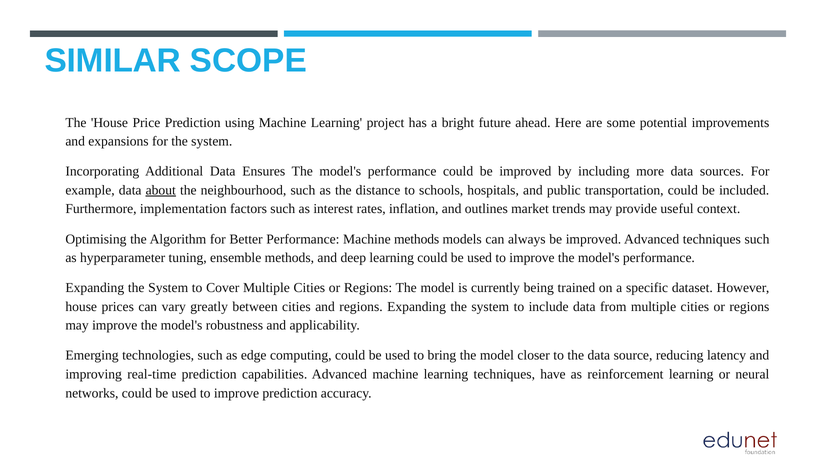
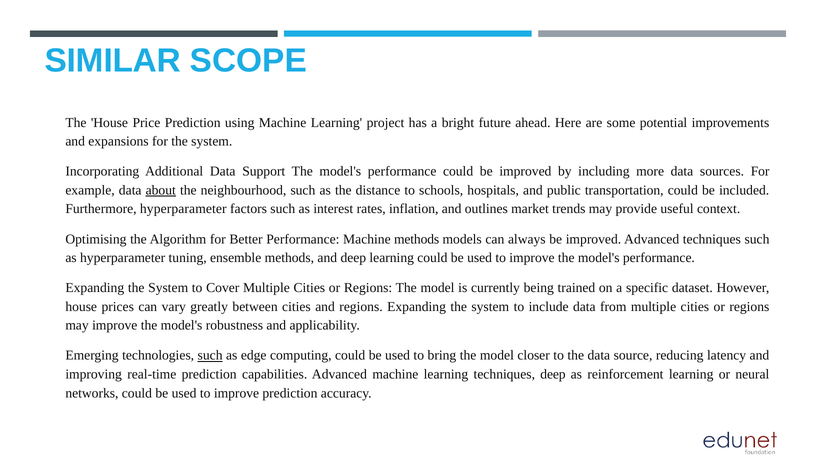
Ensures: Ensures -> Support
Furthermore implementation: implementation -> hyperparameter
such at (210, 356) underline: none -> present
techniques have: have -> deep
